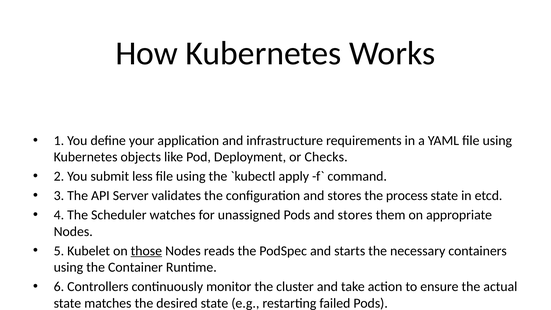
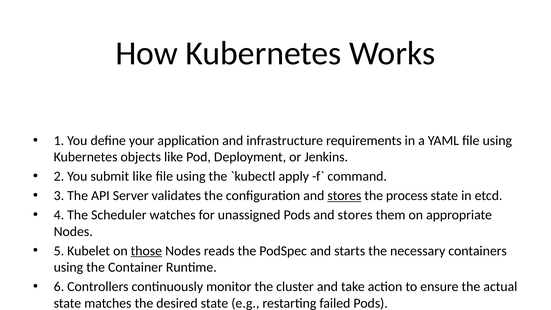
Checks: Checks -> Jenkins
submit less: less -> like
stores at (344, 196) underline: none -> present
